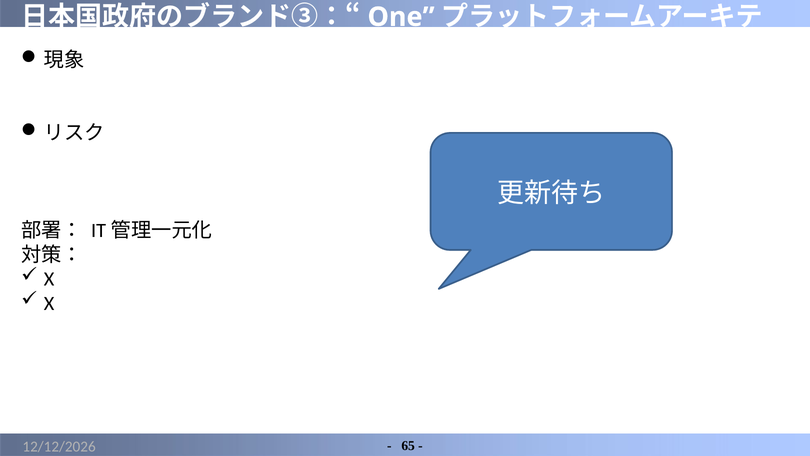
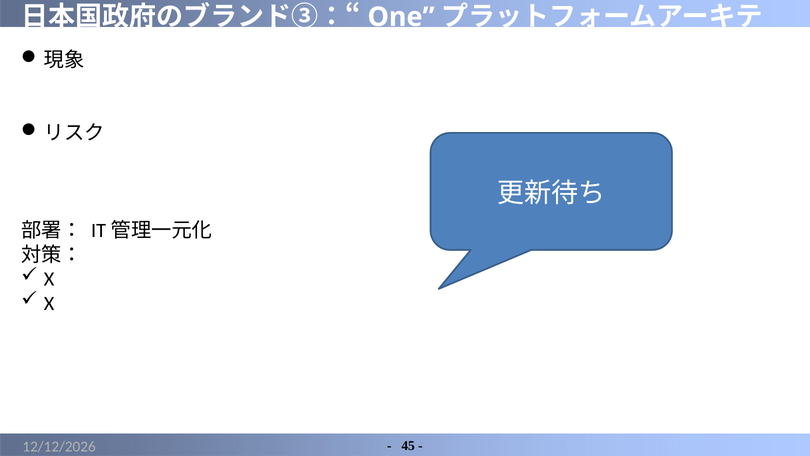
65: 65 -> 45
